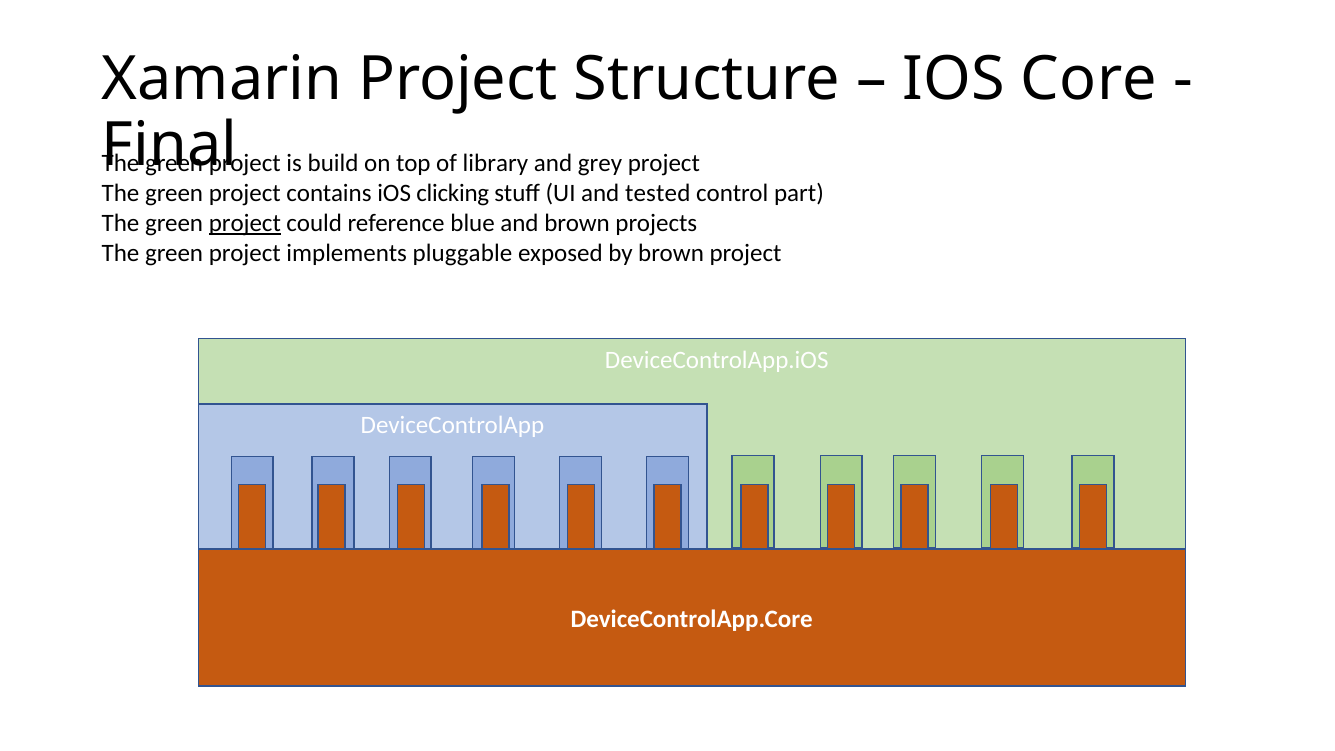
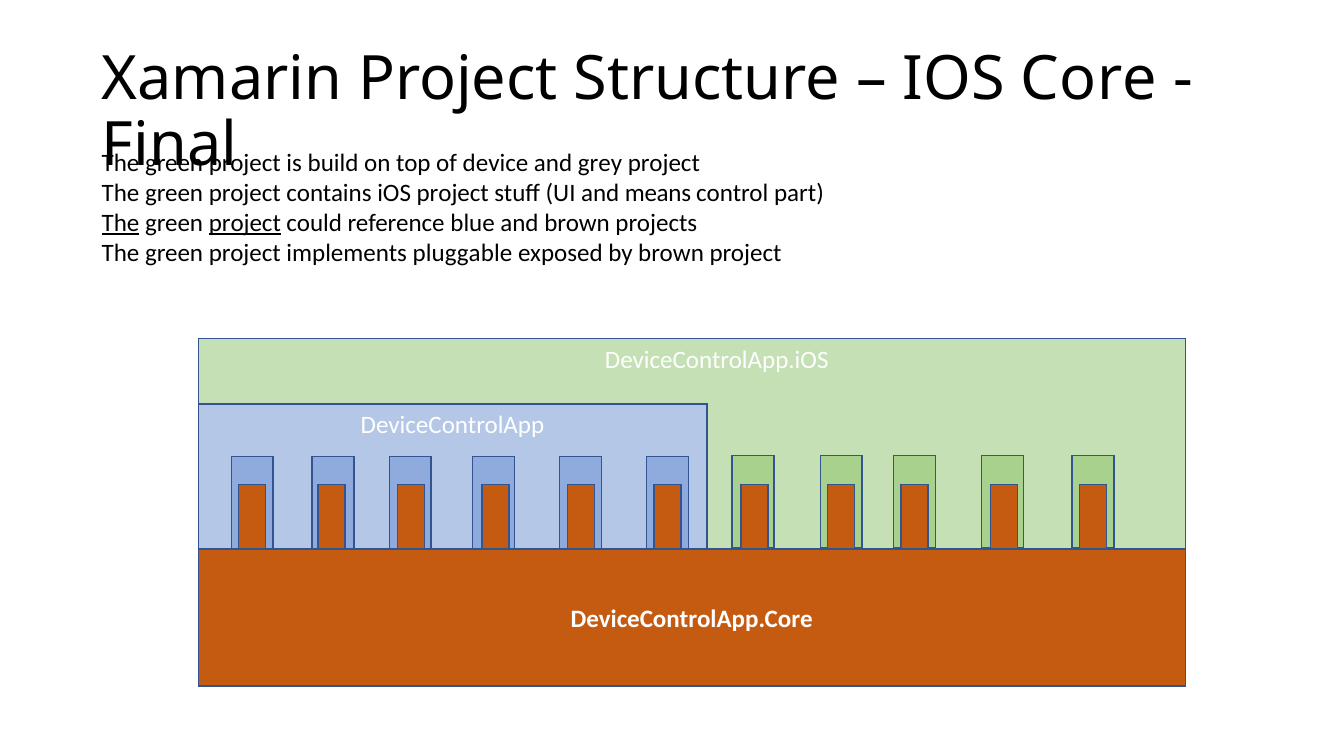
library: library -> device
iOS clicking: clicking -> project
tested: tested -> means
The at (120, 223) underline: none -> present
